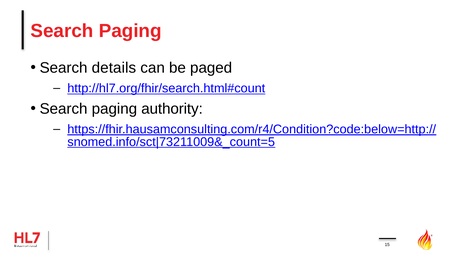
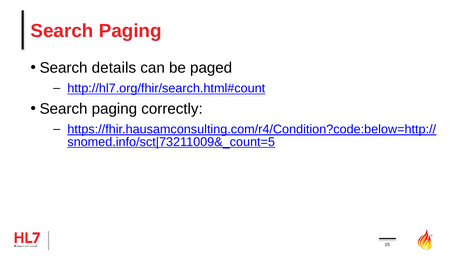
authority: authority -> correctly
